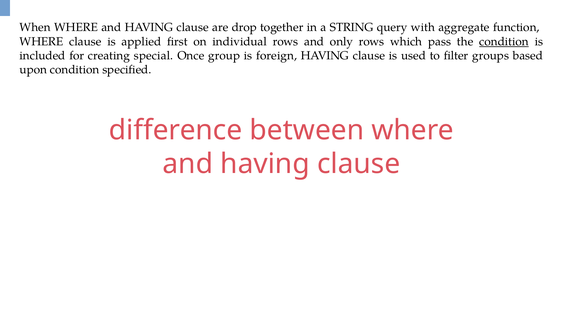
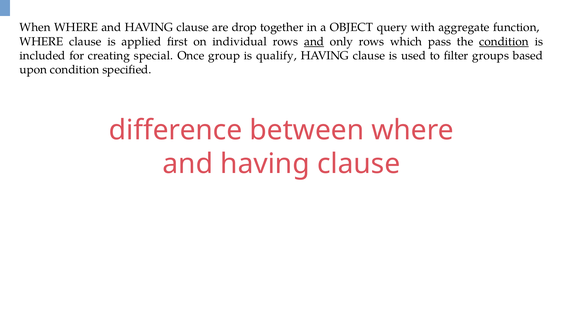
STRING: STRING -> OBJECT
and at (314, 41) underline: none -> present
foreign: foreign -> qualify
